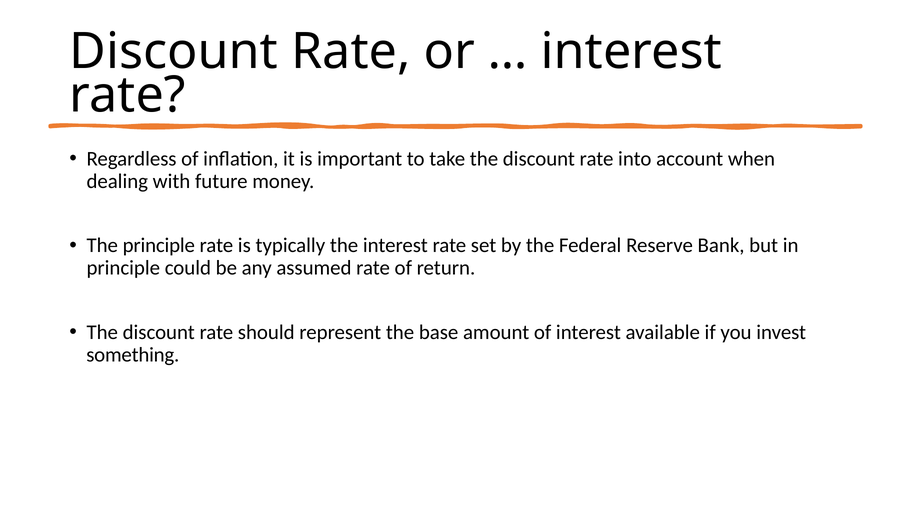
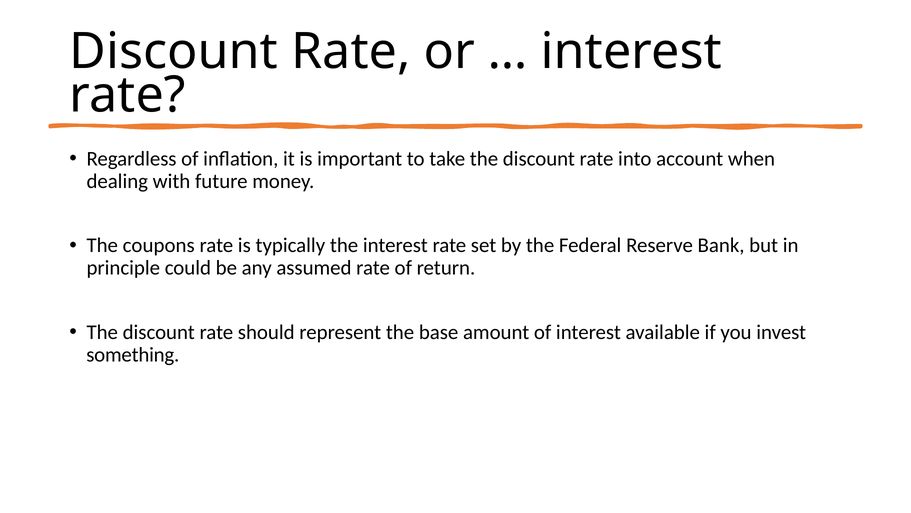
The principle: principle -> coupons
